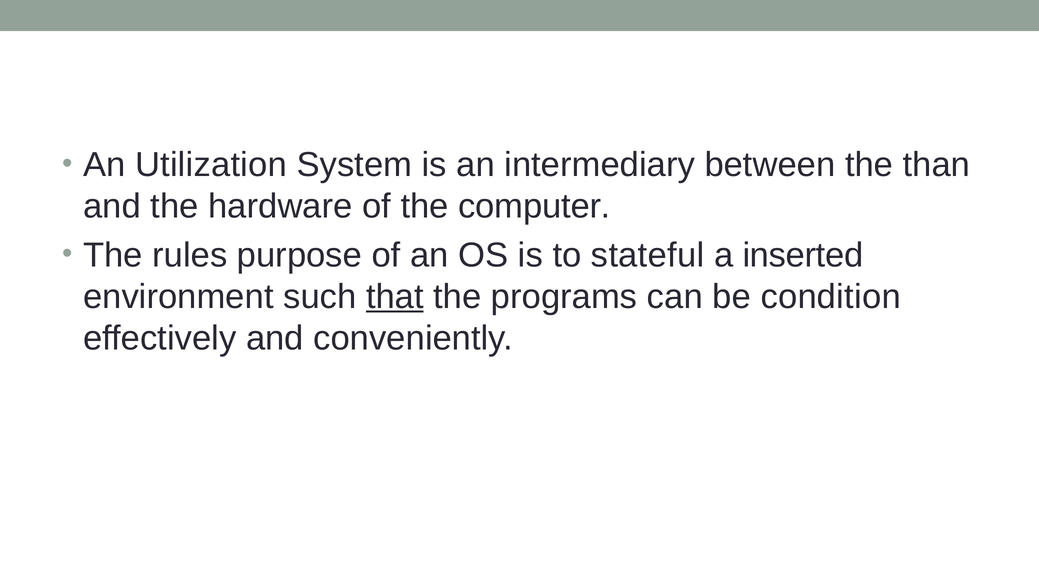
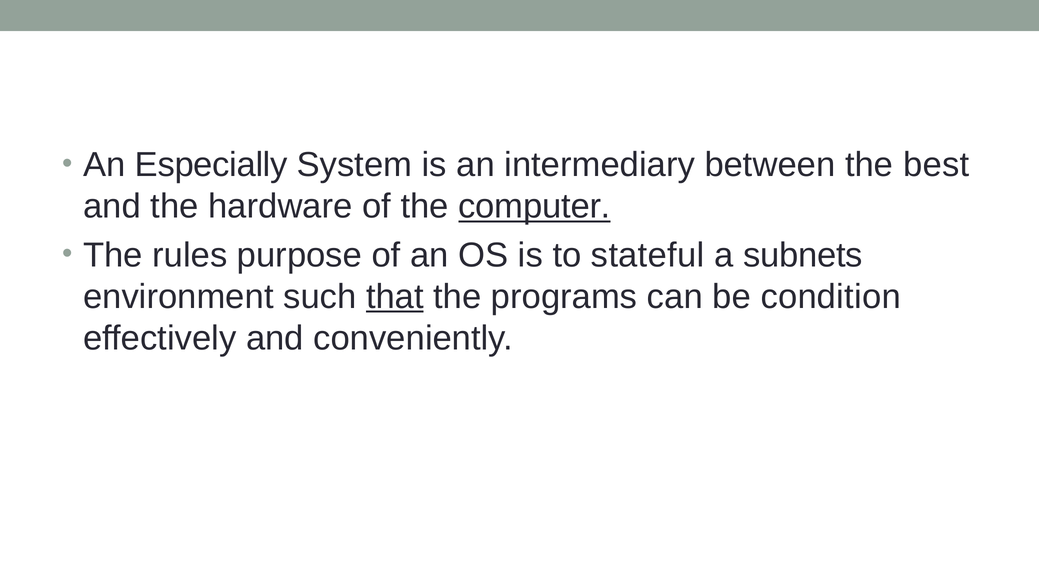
Utilization: Utilization -> Especially
than: than -> best
computer underline: none -> present
inserted: inserted -> subnets
